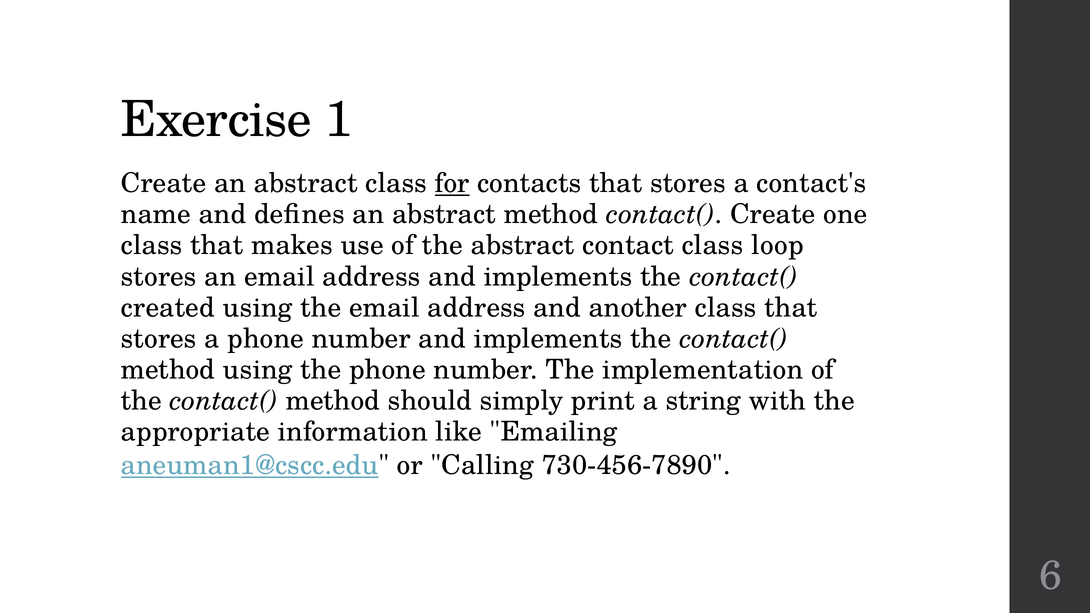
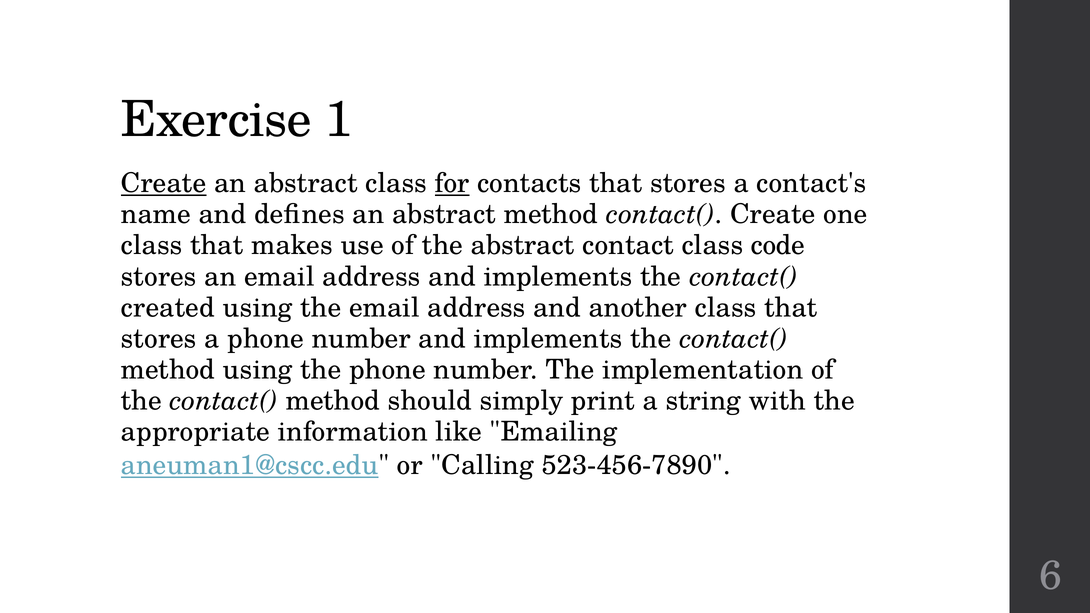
Create at (164, 183) underline: none -> present
loop: loop -> code
730-456-7890: 730-456-7890 -> 523-456-7890
